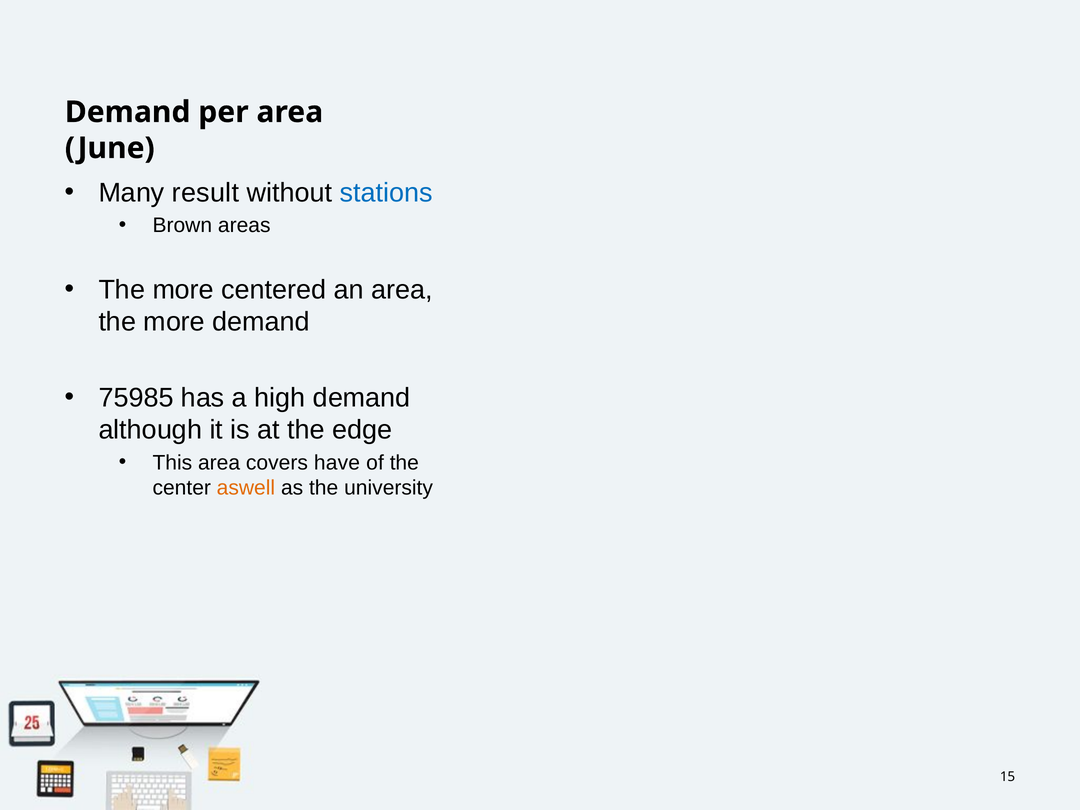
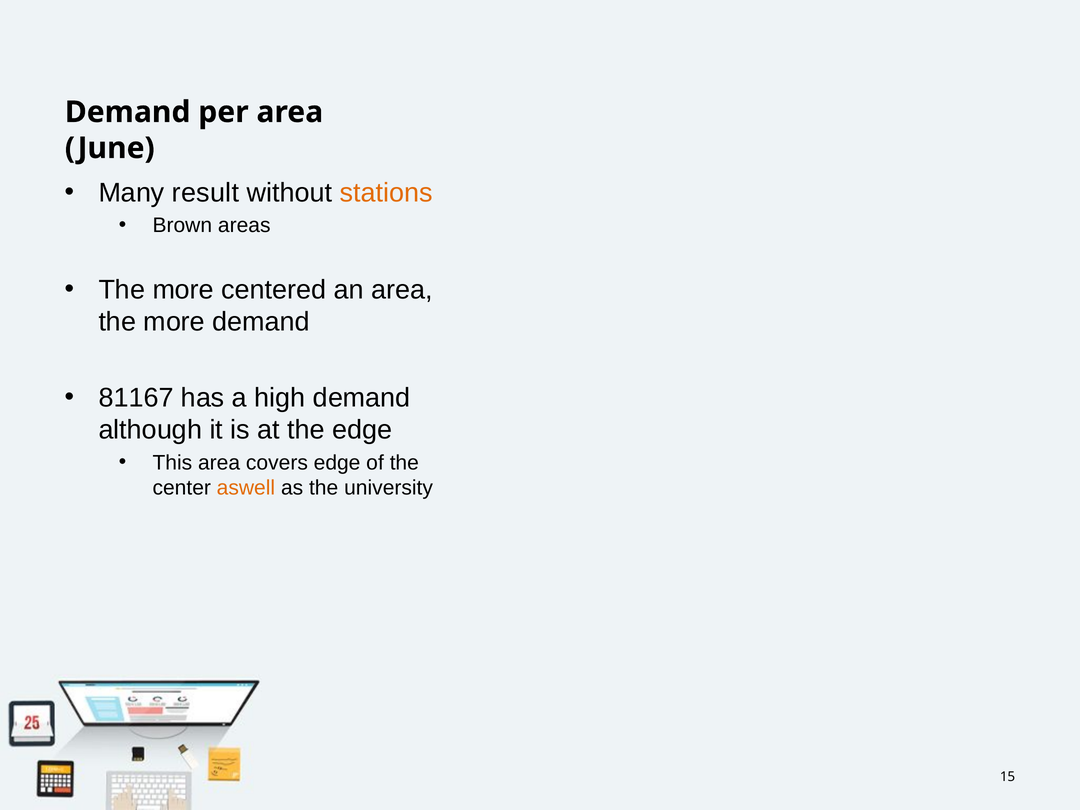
stations colour: blue -> orange
75985: 75985 -> 81167
covers have: have -> edge
